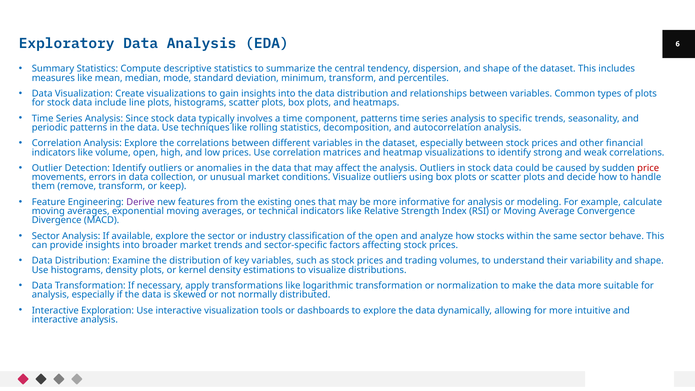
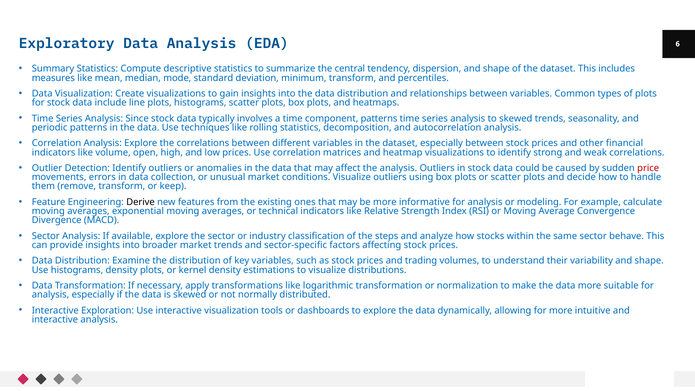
to specific: specific -> skewed
Derive colour: purple -> black
the open: open -> steps
